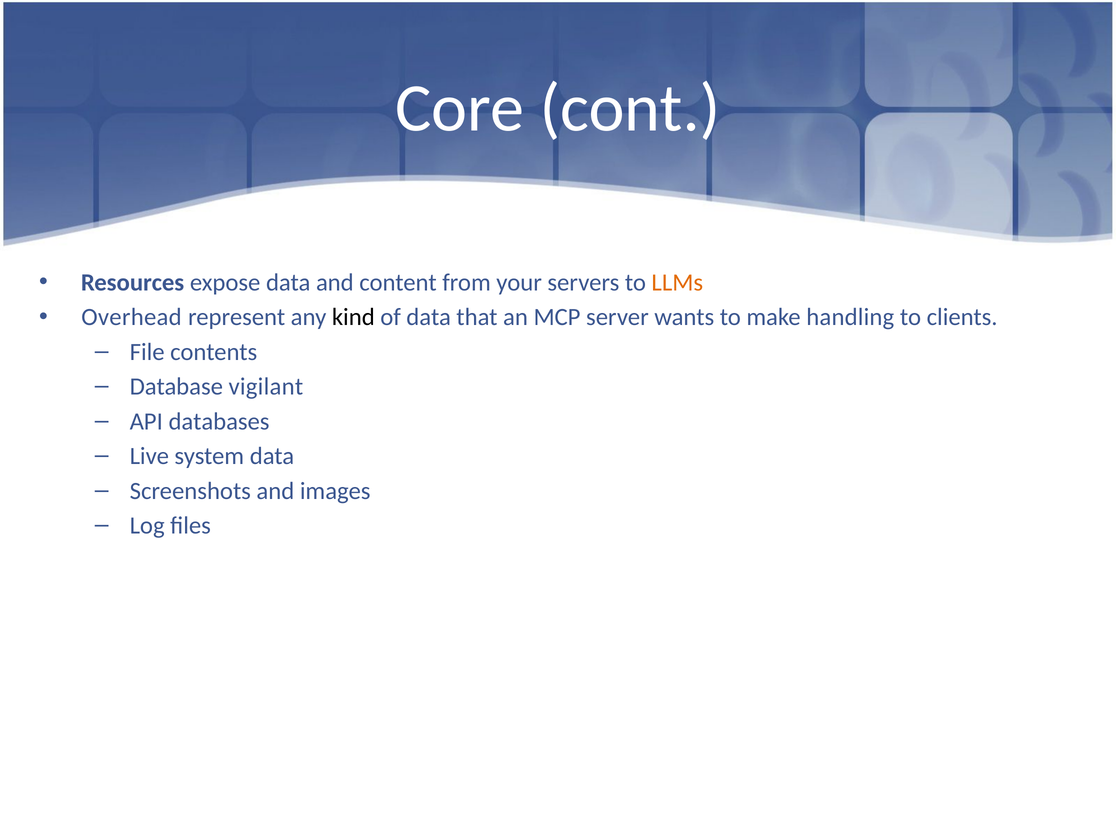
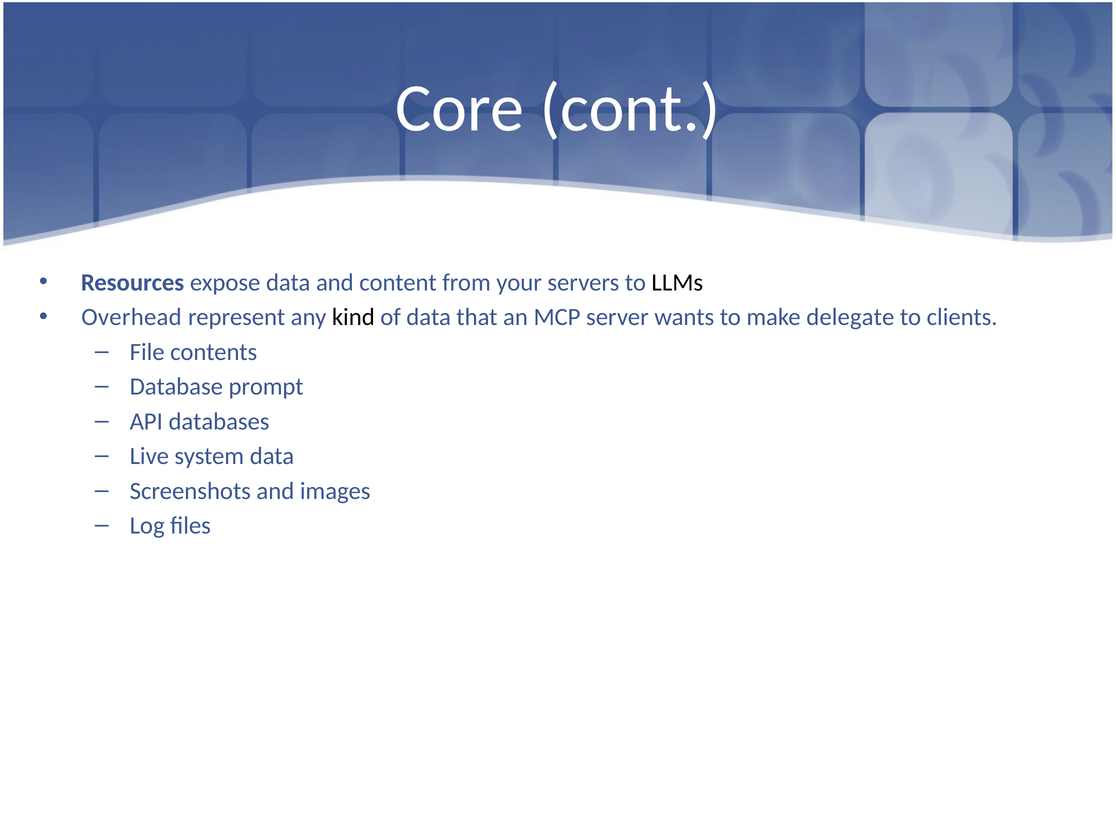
LLMs colour: orange -> black
handling: handling -> delegate
vigilant: vigilant -> prompt
